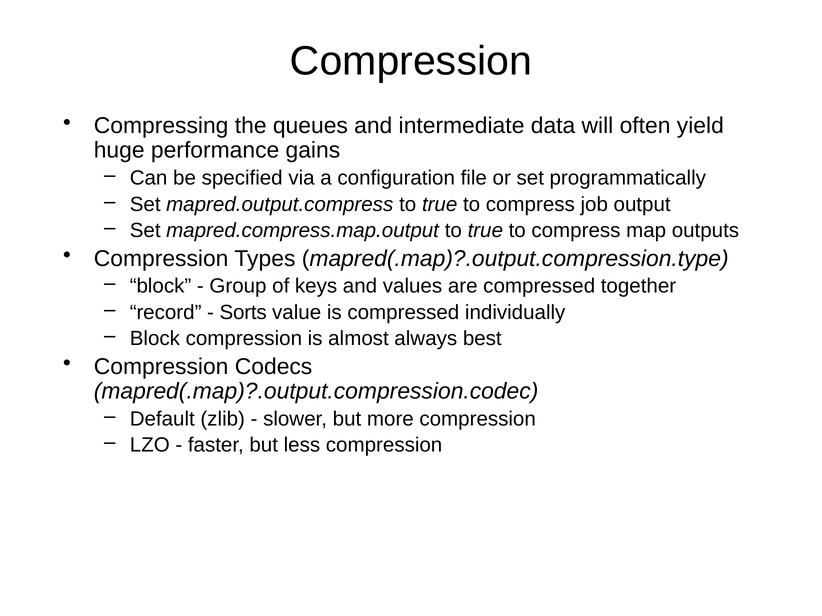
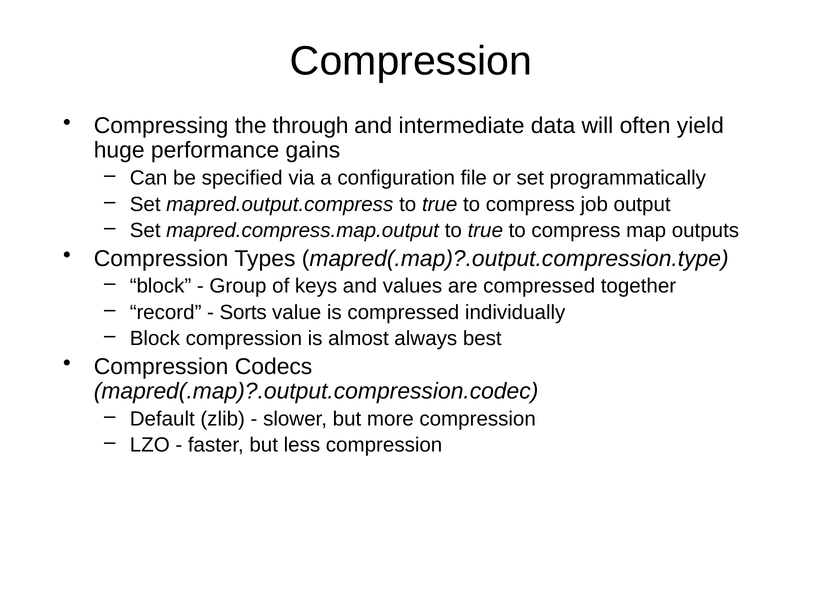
queues: queues -> through
